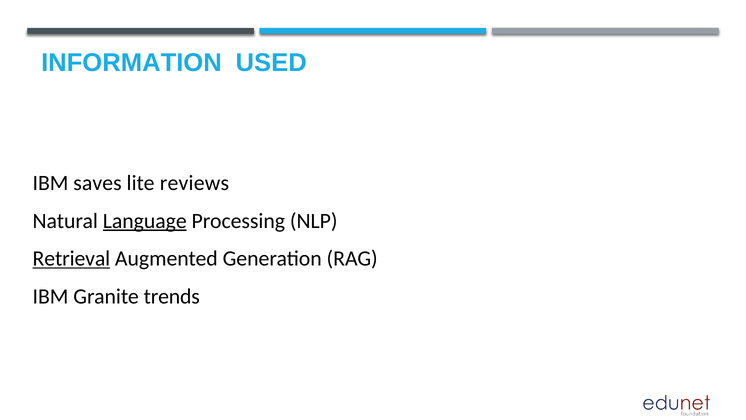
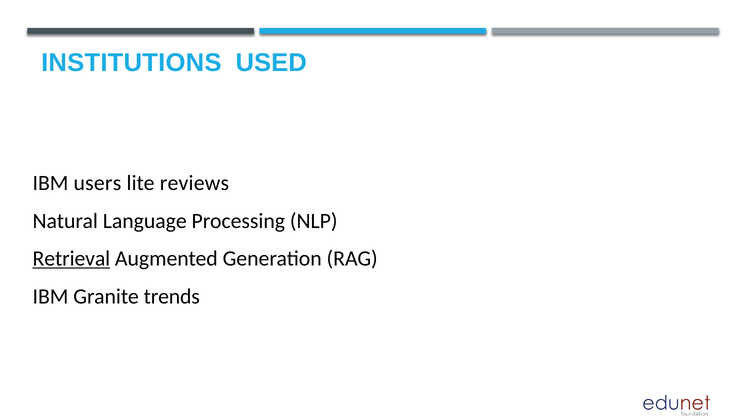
INFORMATION: INFORMATION -> INSTITUTIONS
saves: saves -> users
Language underline: present -> none
